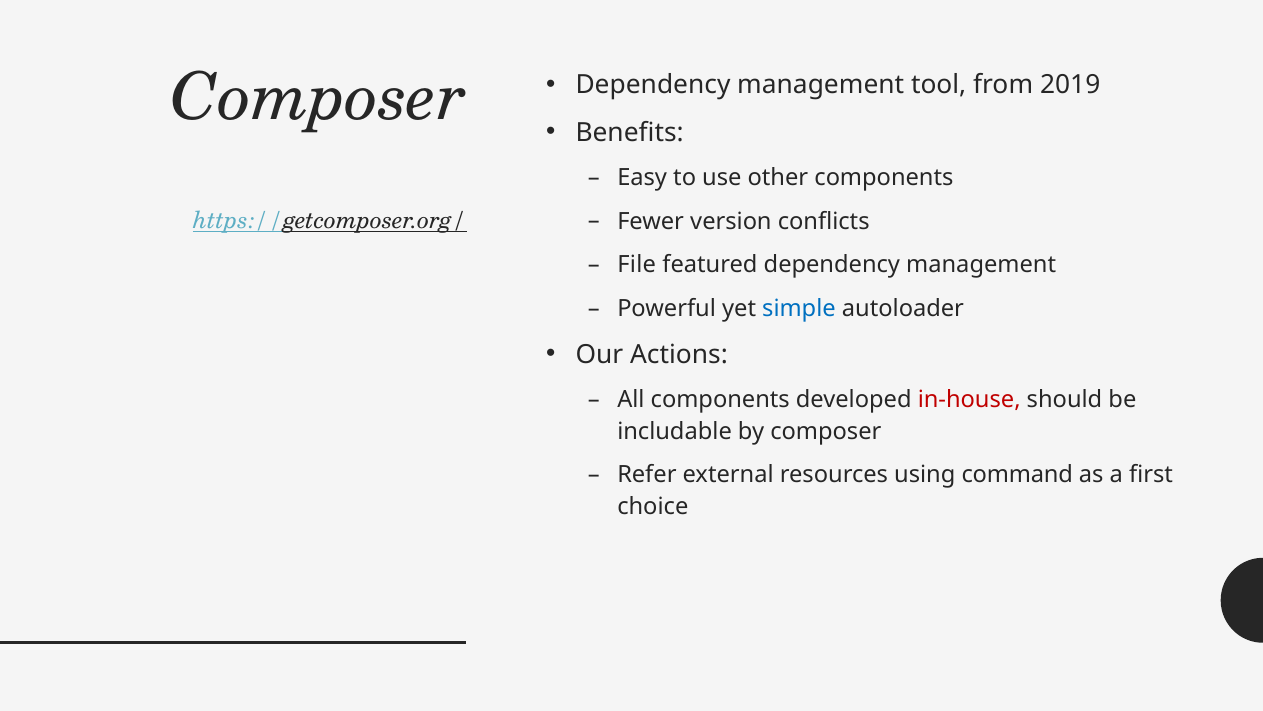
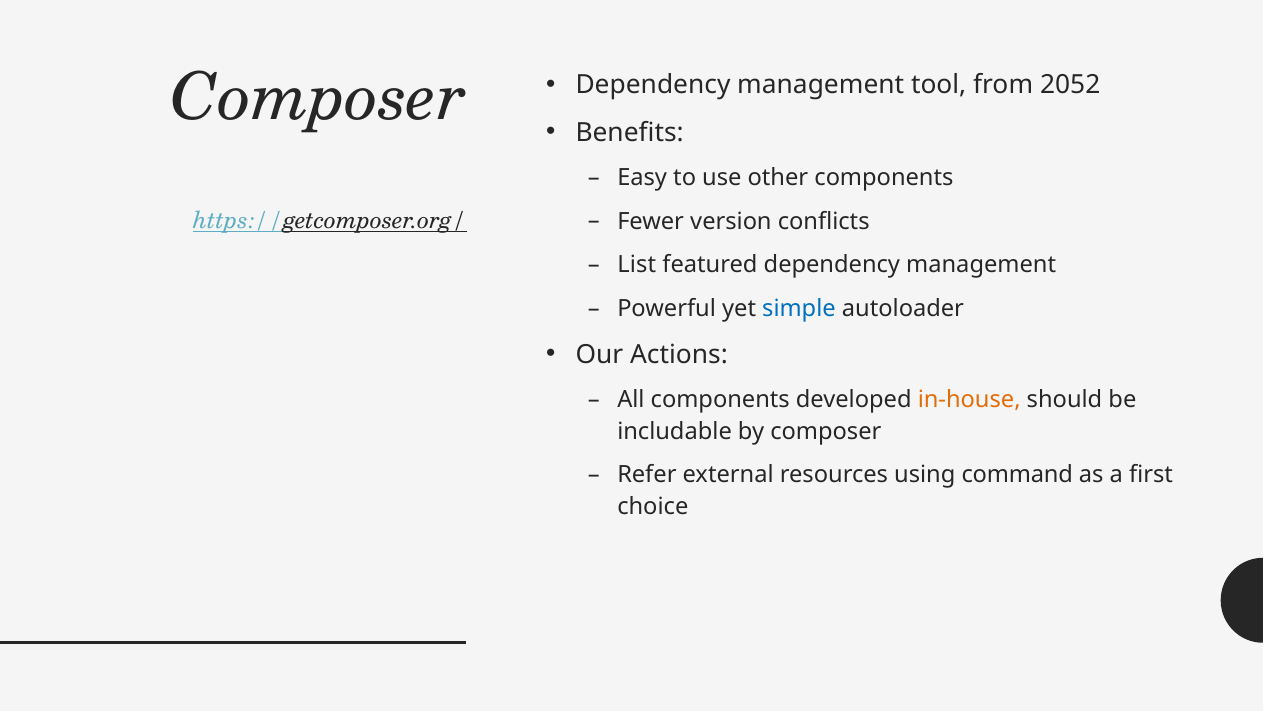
2019: 2019 -> 2052
File: File -> List
in-house colour: red -> orange
